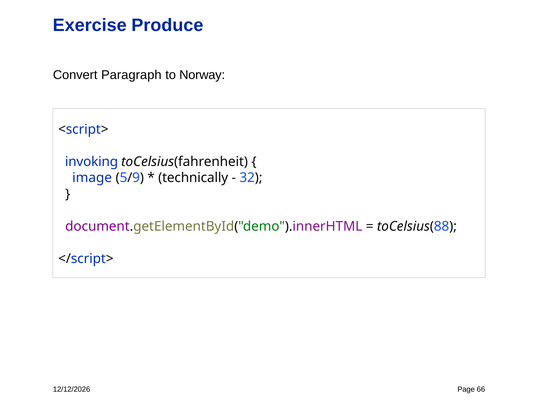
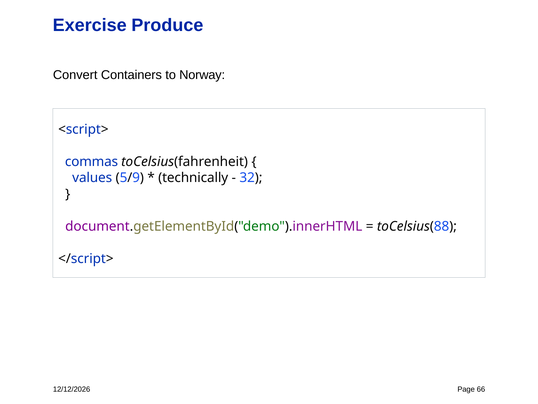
Paragraph: Paragraph -> Containers
invoking: invoking -> commas
image: image -> values
